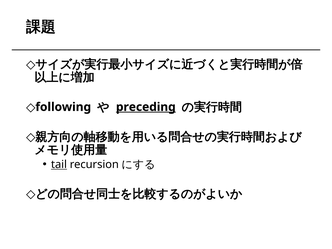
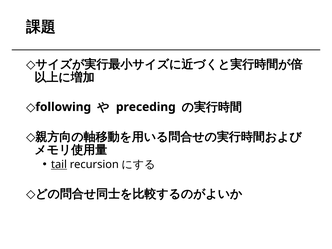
preceding underline: present -> none
